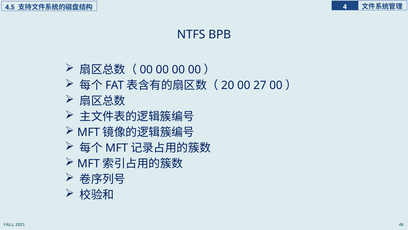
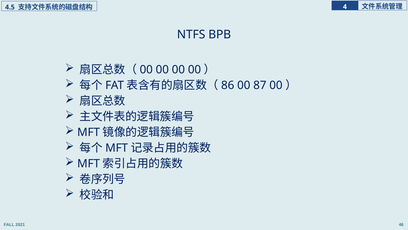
20: 20 -> 86
27: 27 -> 87
